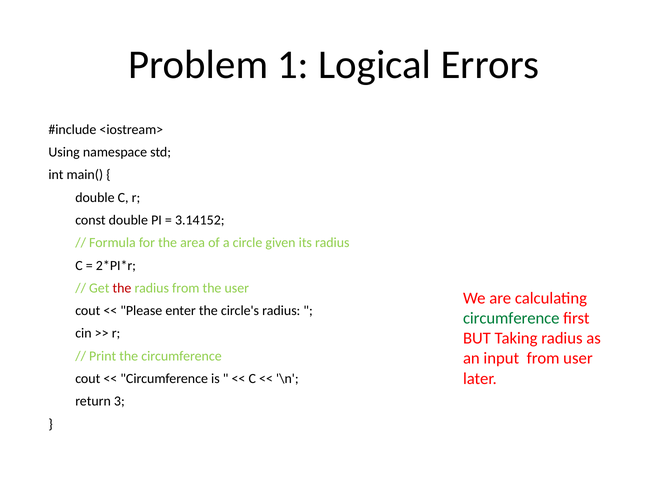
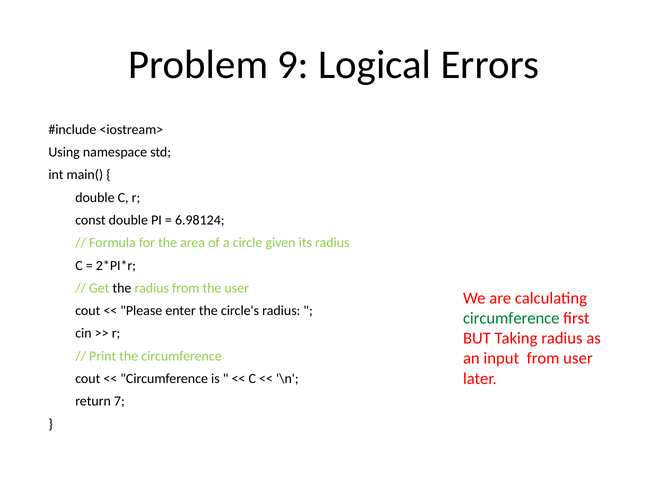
1: 1 -> 9
3.14152: 3.14152 -> 6.98124
the at (122, 288) colour: red -> black
3: 3 -> 7
